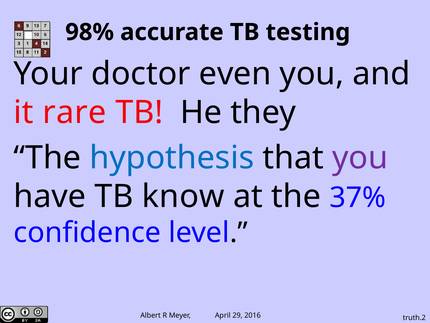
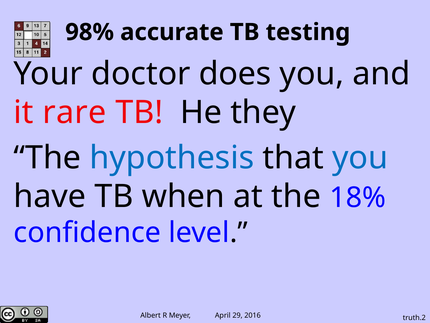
even: even -> does
you at (360, 157) colour: purple -> blue
know: know -> when
37%: 37% -> 18%
